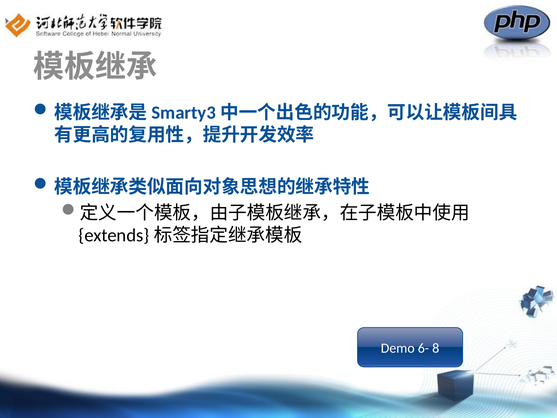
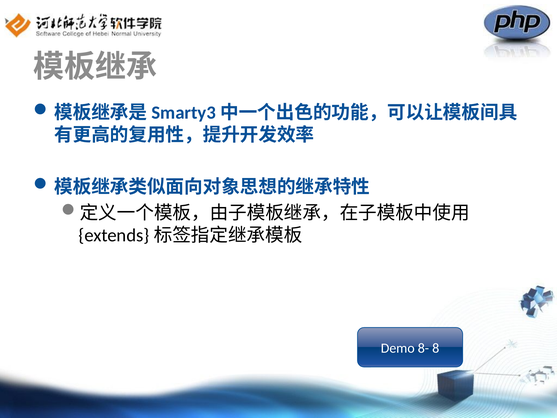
6-: 6- -> 8-
